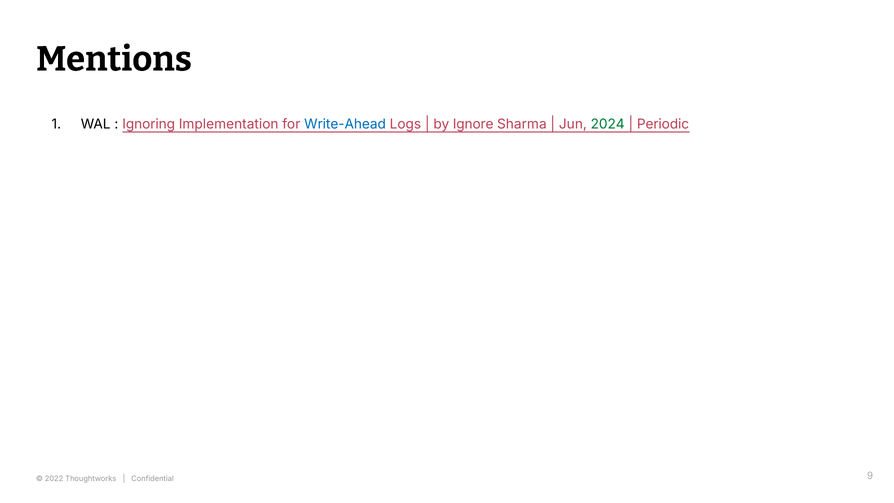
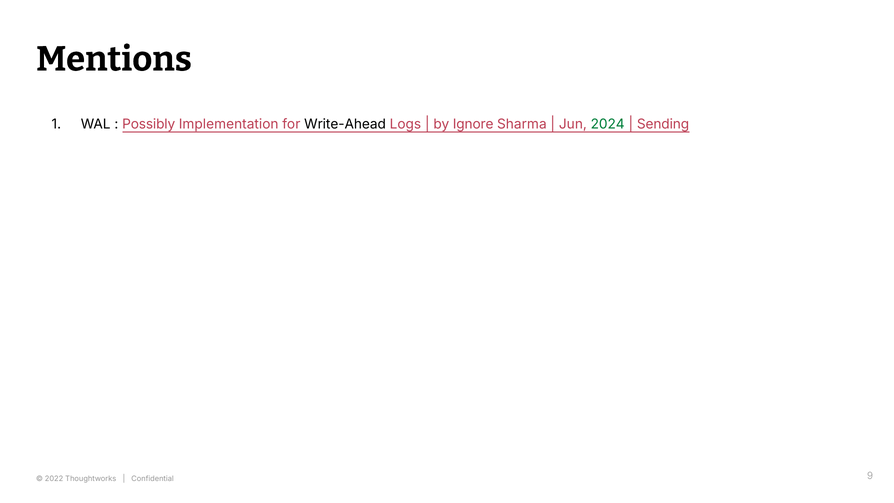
Ignoring: Ignoring -> Possibly
Write-Ahead colour: blue -> black
Periodic: Periodic -> Sending
